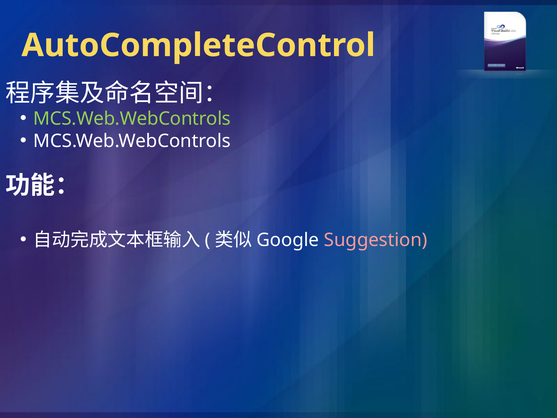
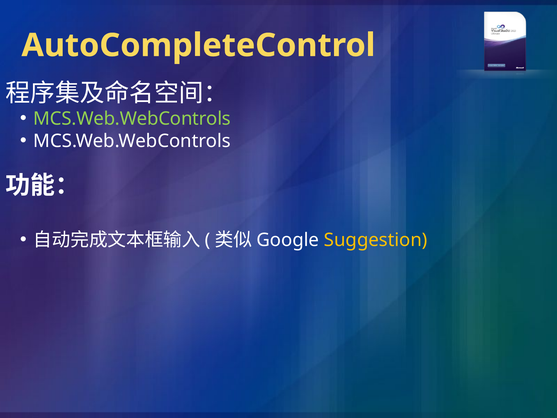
Suggestion colour: pink -> yellow
